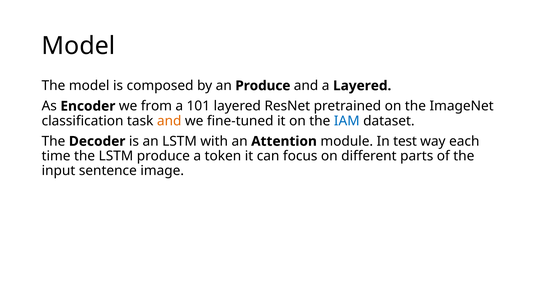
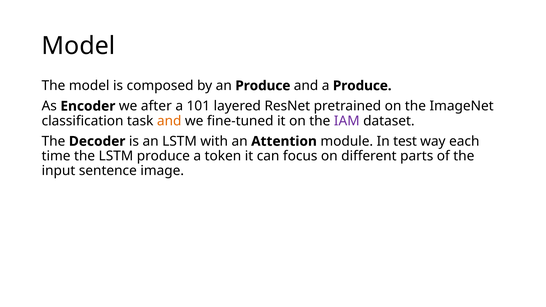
a Layered: Layered -> Produce
from: from -> after
IAM colour: blue -> purple
